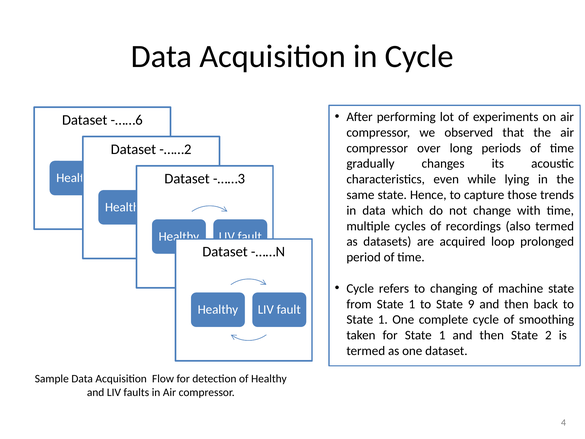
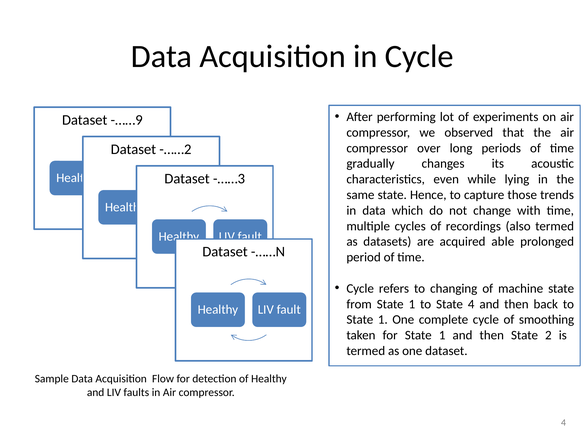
-……6: -……6 -> -……9
loop: loop -> able
State 9: 9 -> 4
